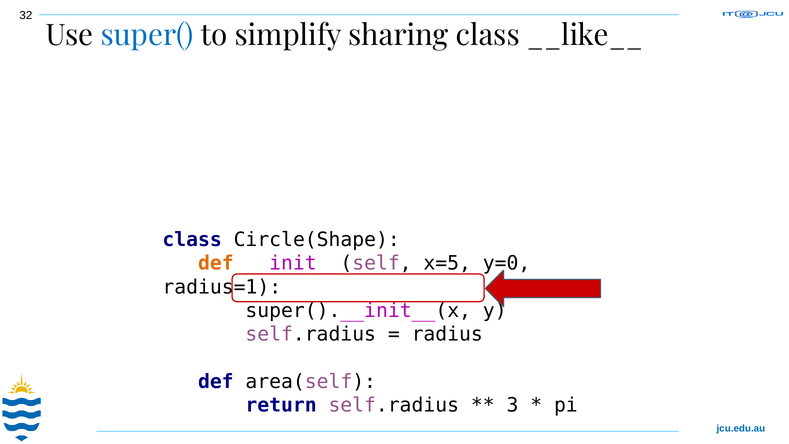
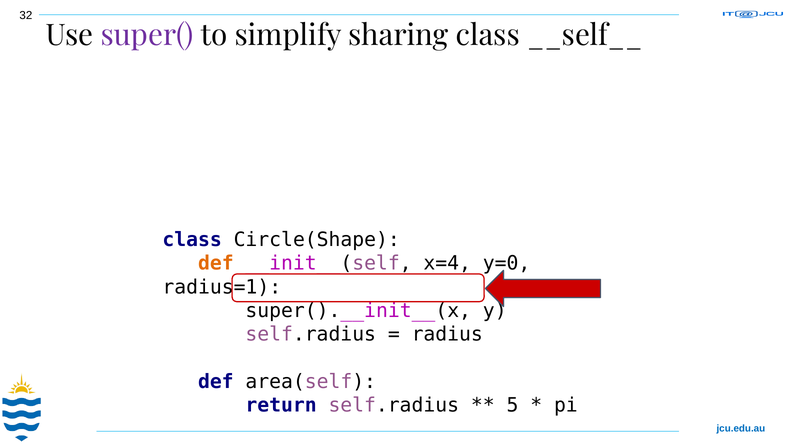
super( at (147, 35) colour: blue -> purple
__like__: __like__ -> __self__
x=5: x=5 -> x=4
3: 3 -> 5
